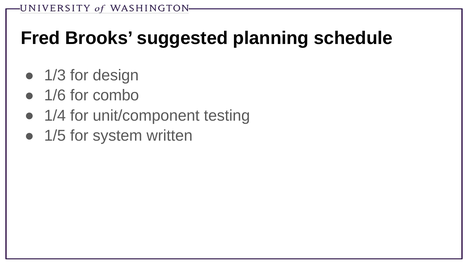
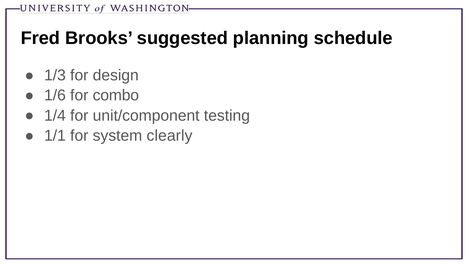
1/5: 1/5 -> 1/1
written: written -> clearly
